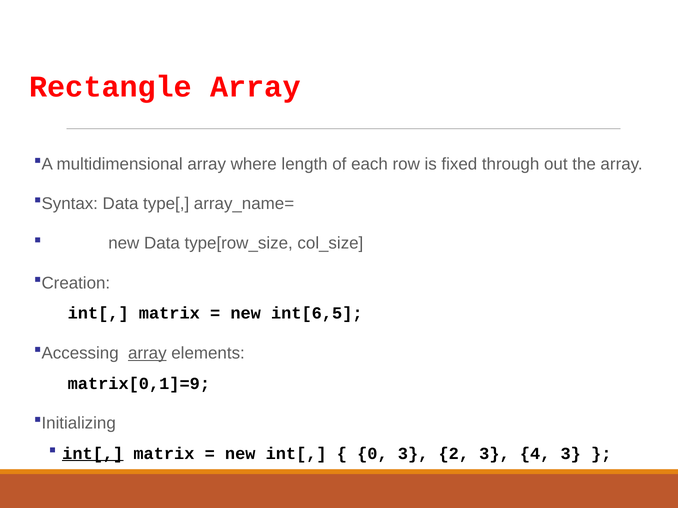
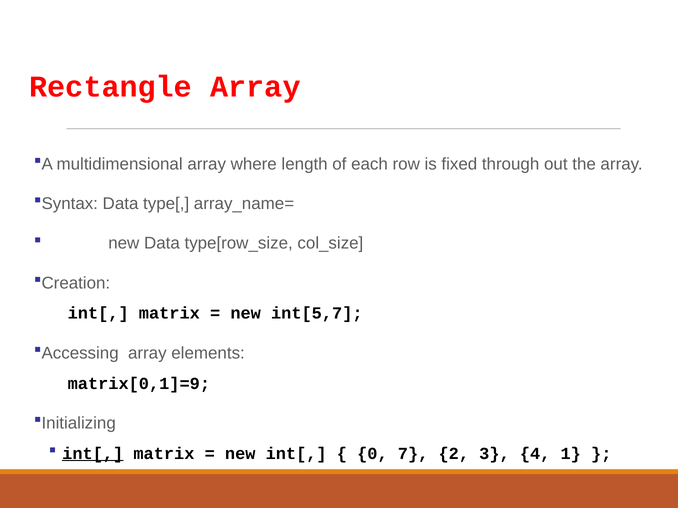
int[6,5: int[6,5 -> int[5,7
array at (147, 353) underline: present -> none
0 3: 3 -> 7
4 3: 3 -> 1
